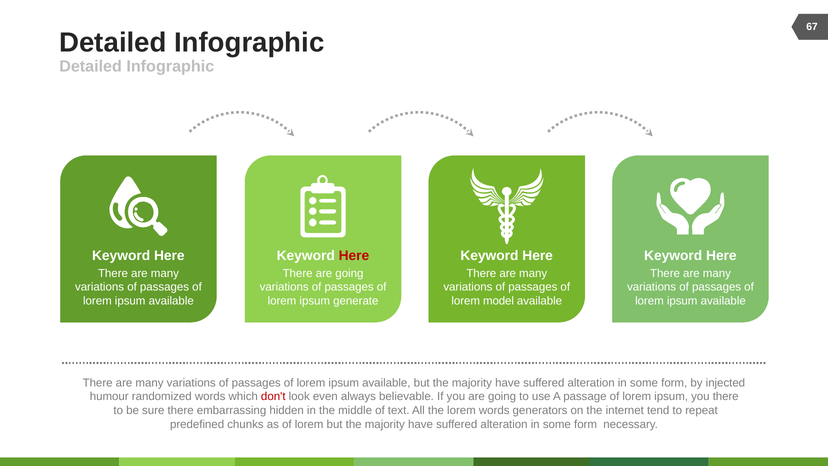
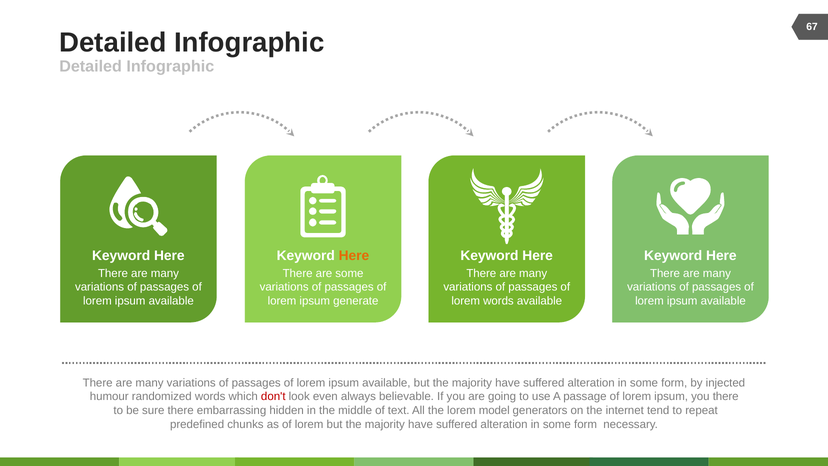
Here at (354, 256) colour: red -> orange
There are going: going -> some
lorem model: model -> words
lorem words: words -> model
